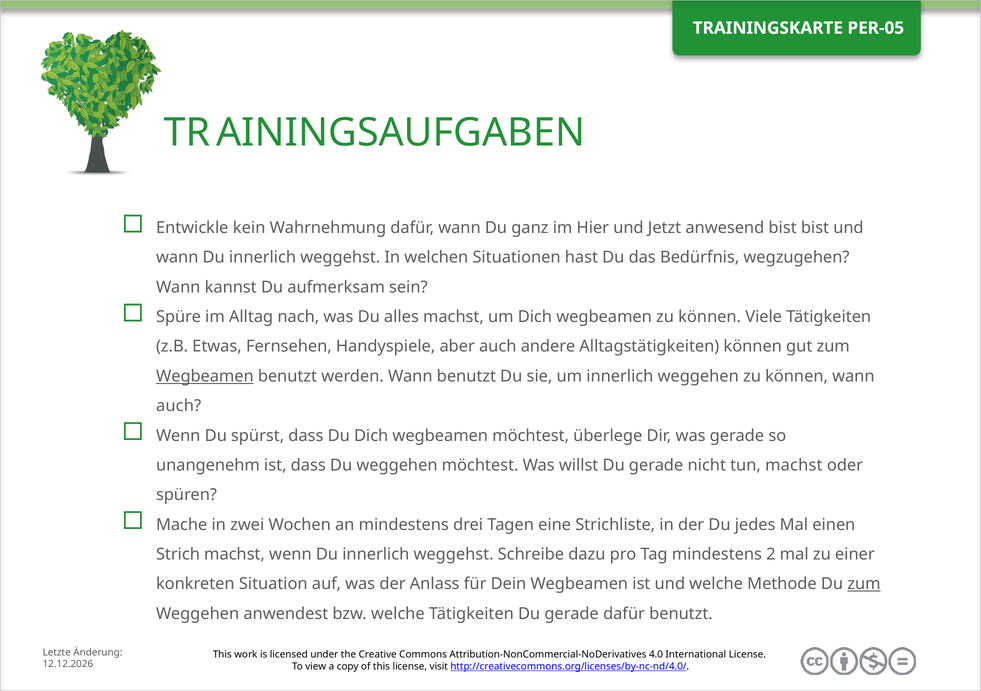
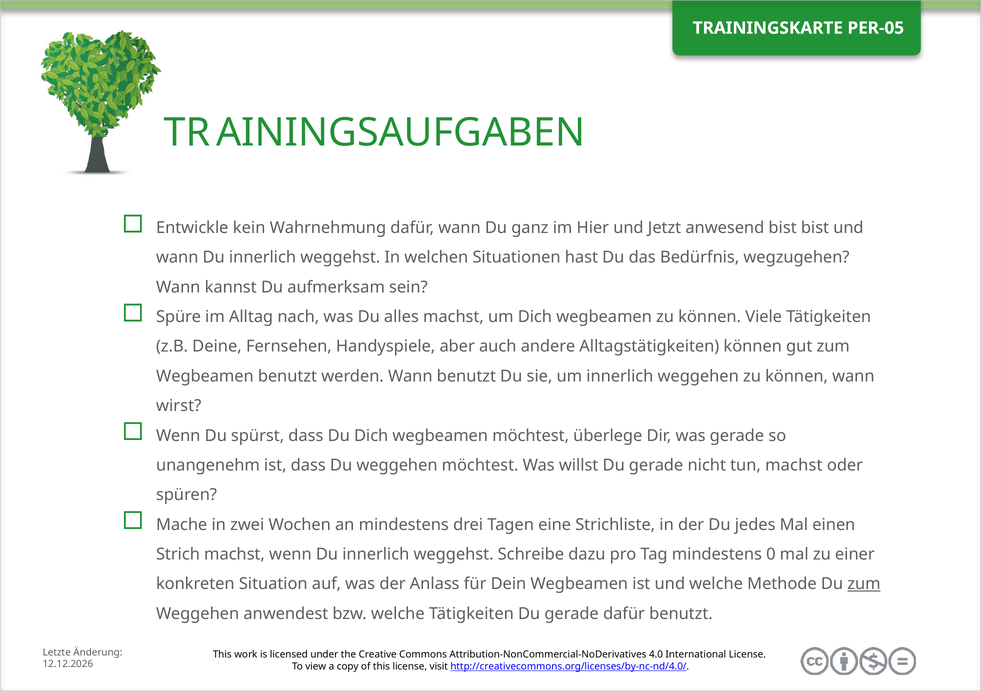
Etwas: Etwas -> Deine
Wegbeamen at (205, 376) underline: present -> none
auch at (179, 406): auch -> wirst
2: 2 -> 0
